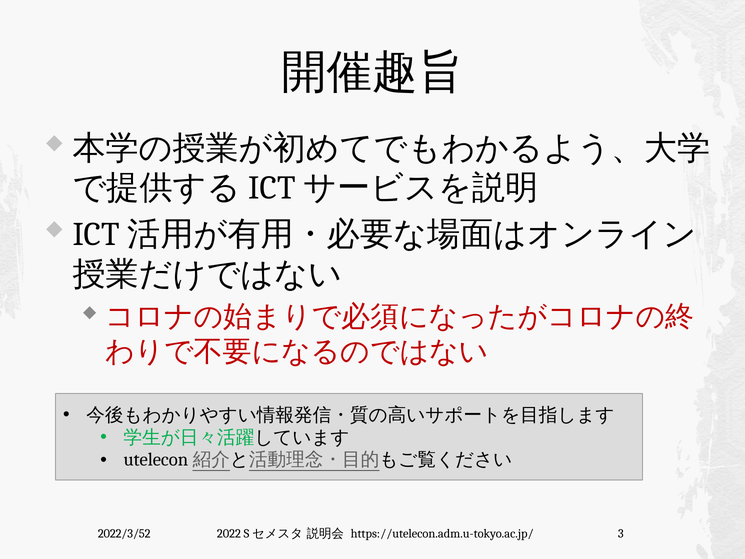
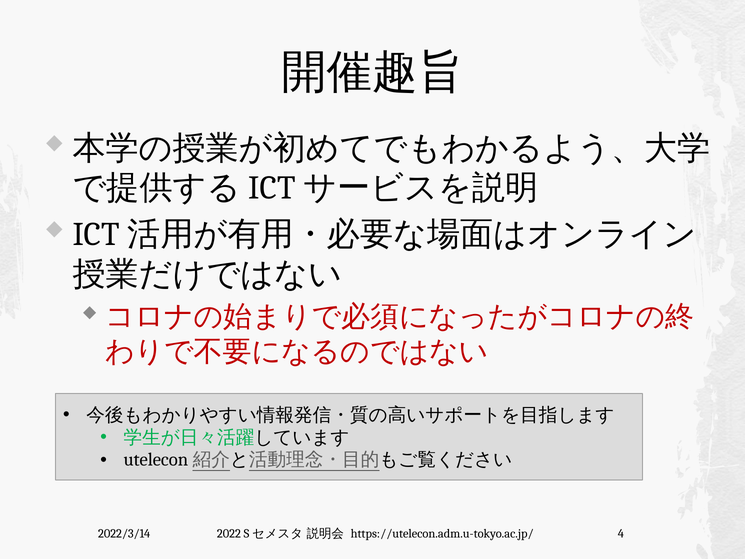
2022/3/52: 2022/3/52 -> 2022/3/14
3: 3 -> 4
